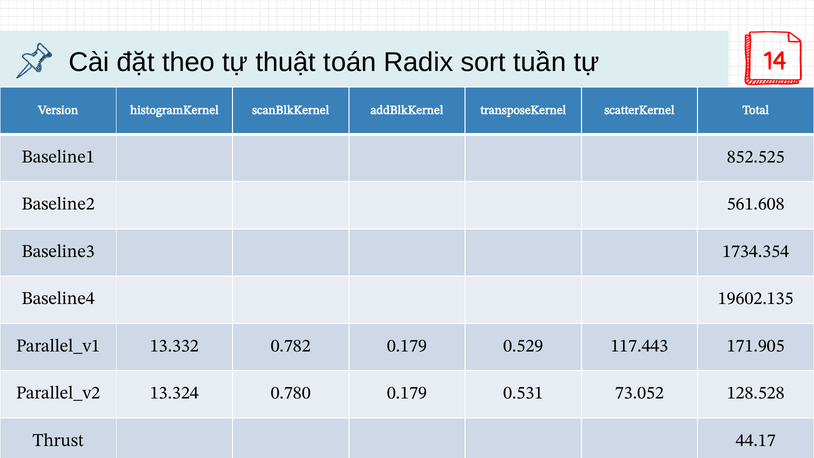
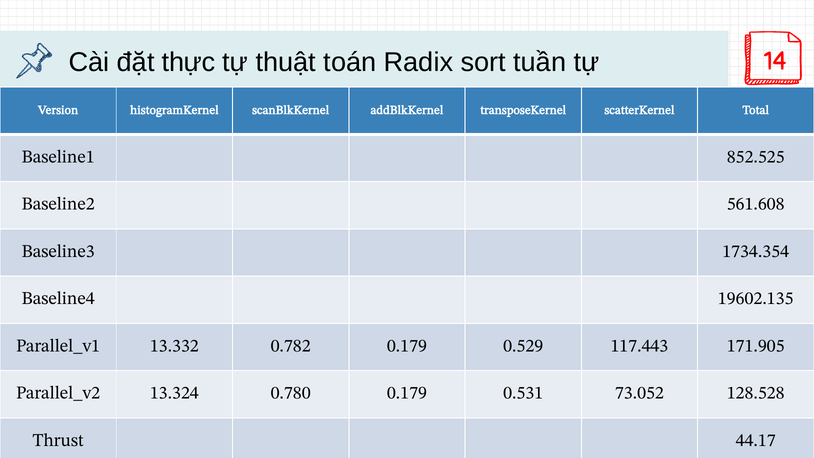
theo: theo -> thực
